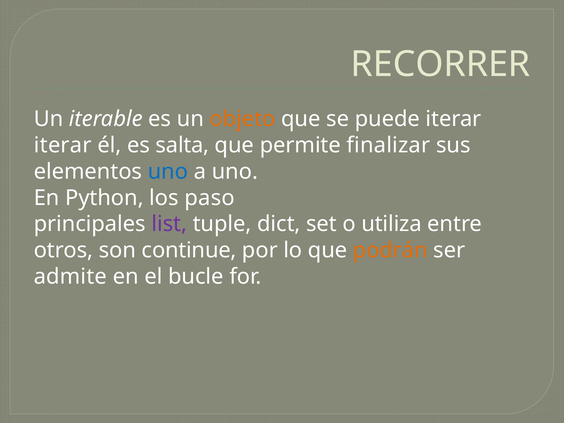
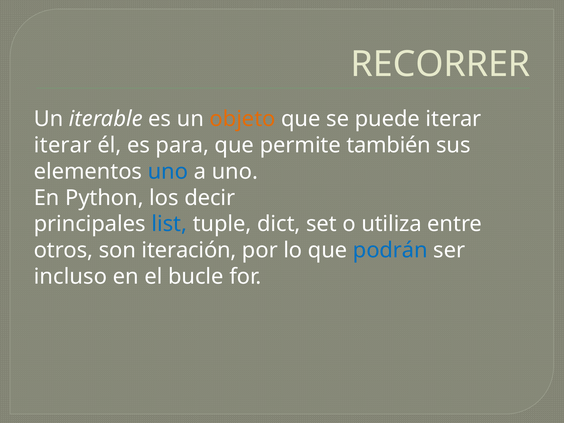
salta: salta -> para
finalizar: finalizar -> también
paso: paso -> decir
list colour: purple -> blue
continue: continue -> iteración
podrán colour: orange -> blue
admite: admite -> incluso
